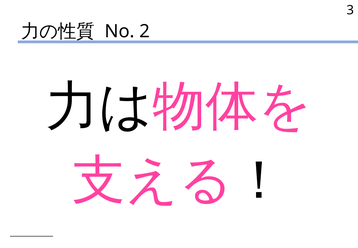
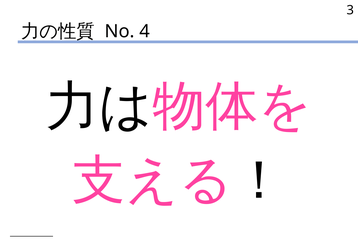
2: 2 -> 4
